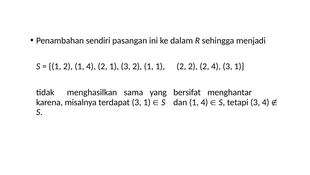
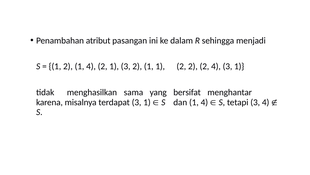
sendiri: sendiri -> atribut
